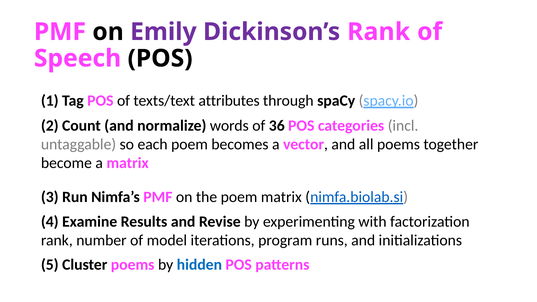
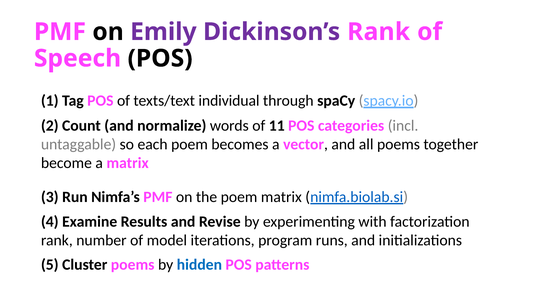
attributes: attributes -> individual
36: 36 -> 11
